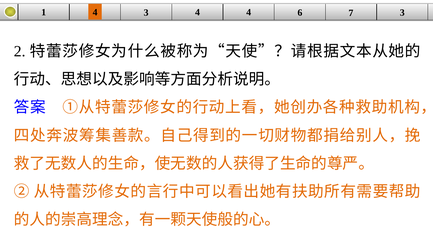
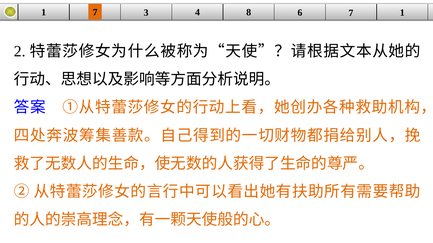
1 4: 4 -> 7
4 4: 4 -> 8
7 3: 3 -> 1
